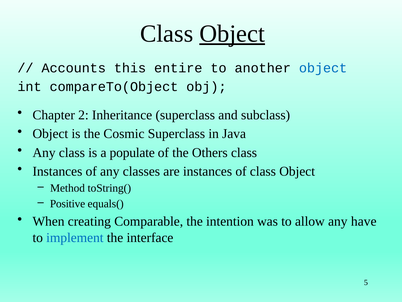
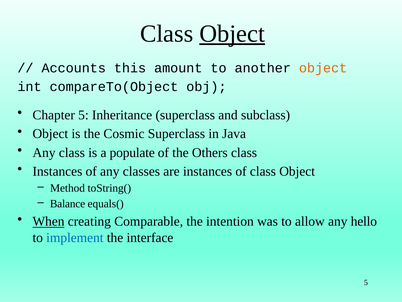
entire: entire -> amount
object at (323, 68) colour: blue -> orange
Chapter 2: 2 -> 5
Positive: Positive -> Balance
When underline: none -> present
have: have -> hello
